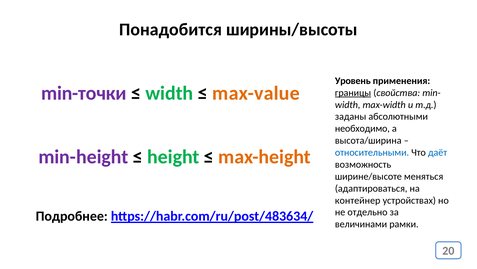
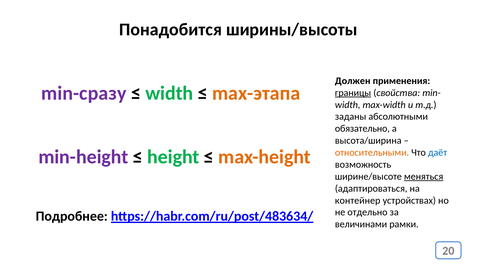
Уровень: Уровень -> Должен
min-точки: min-точки -> min-сразу
max-value: max-value -> max-этапа
необходимо: необходимо -> обязательно
относительными colour: blue -> orange
меняться underline: none -> present
